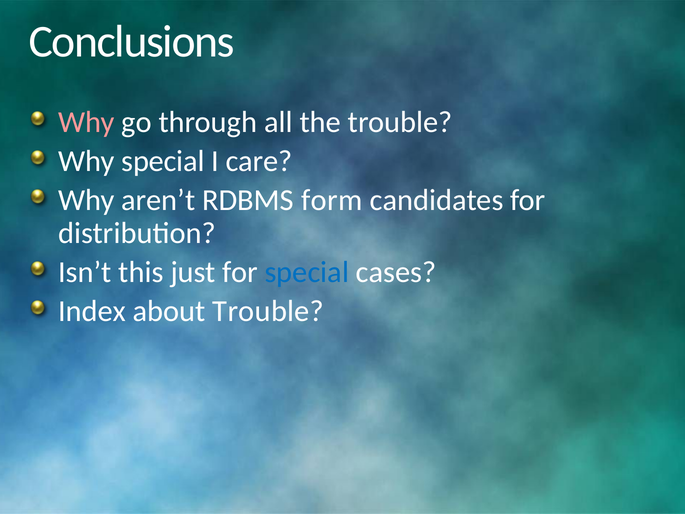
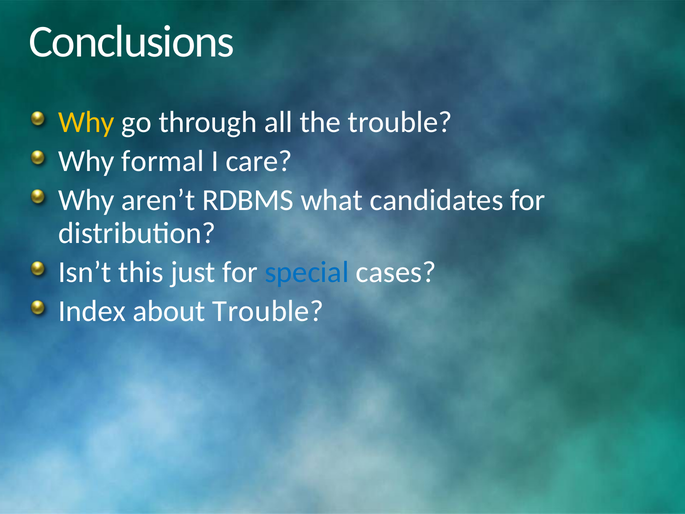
Why at (86, 122) colour: pink -> yellow
Why special: special -> formal
form: form -> what
